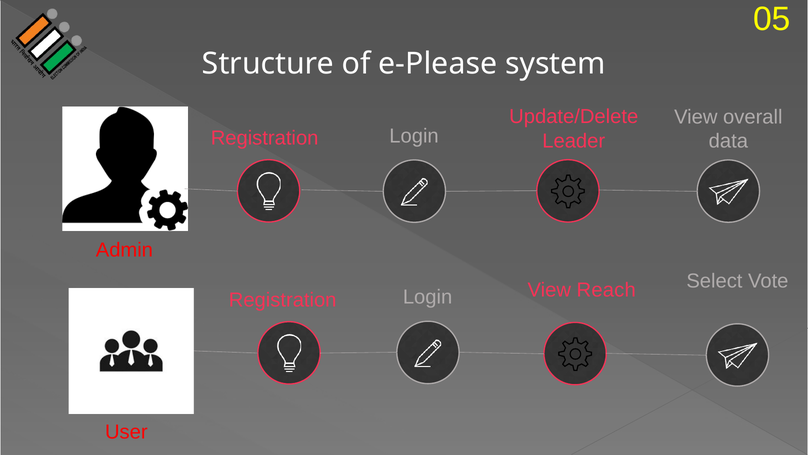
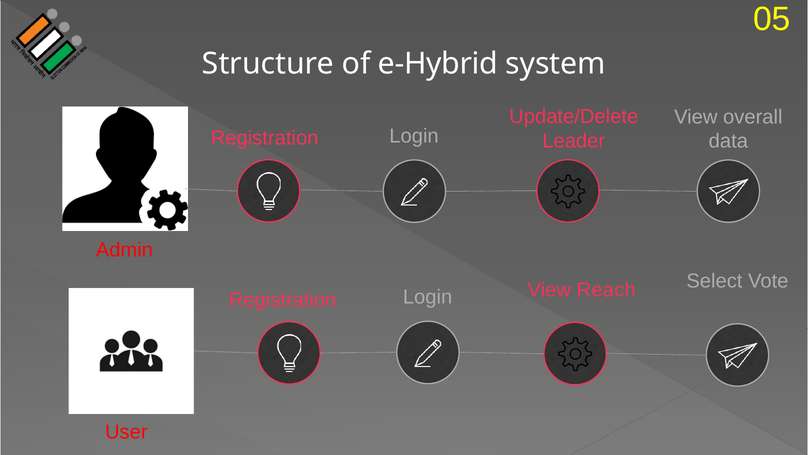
e-Please: e-Please -> e-Hybrid
